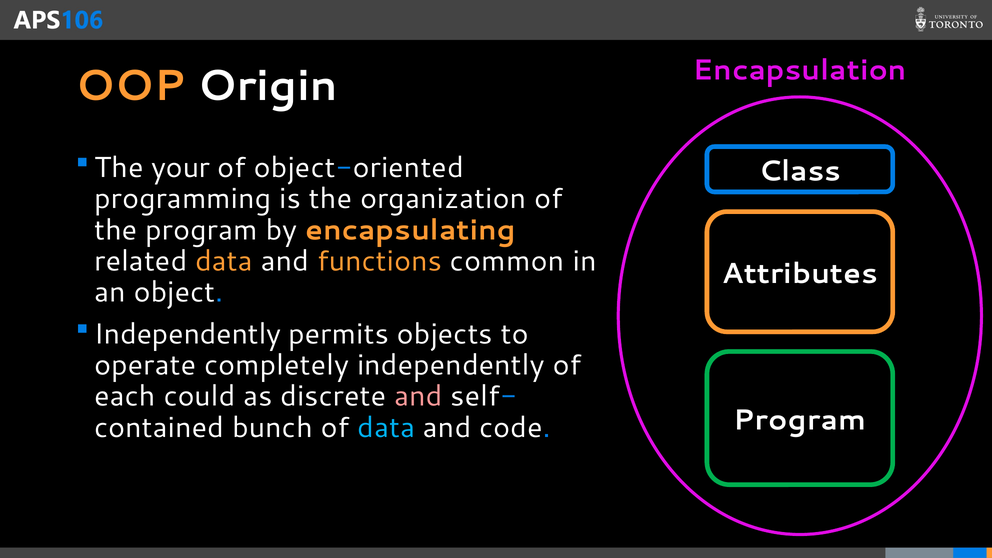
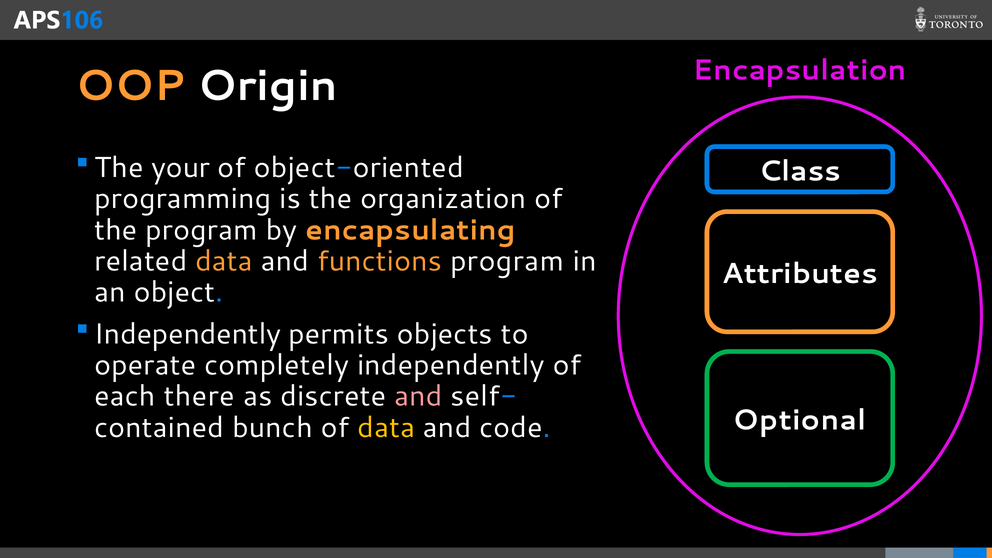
functions common: common -> program
could: could -> there
Program at (800, 420): Program -> Optional
data at (386, 428) colour: light blue -> yellow
